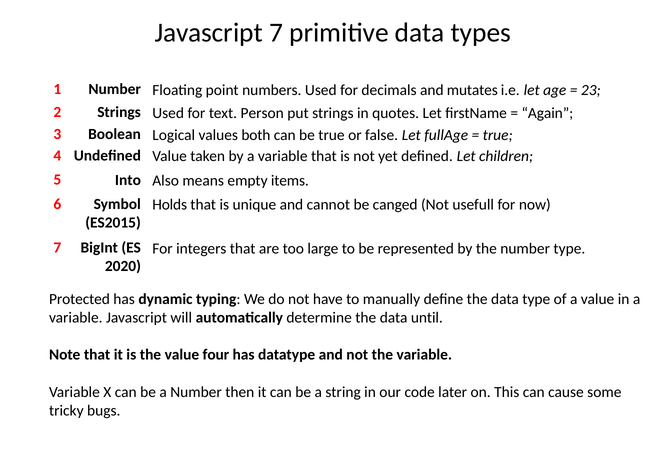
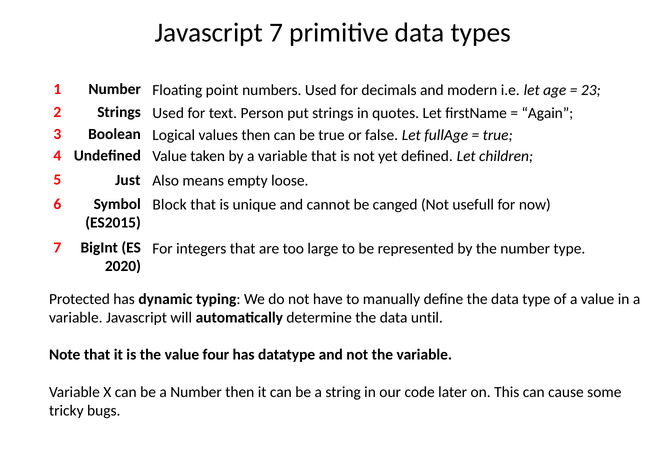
mutates: mutates -> modern
values both: both -> then
Into: Into -> Just
items: items -> loose
Holds: Holds -> Block
